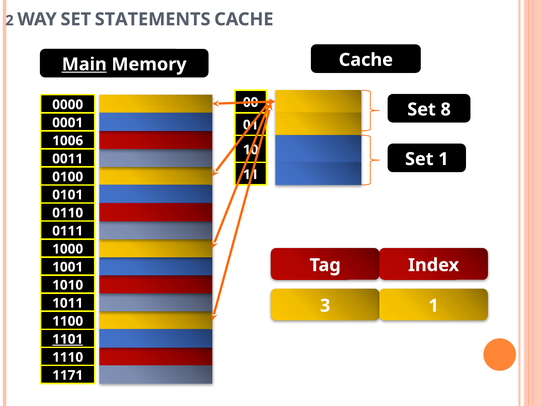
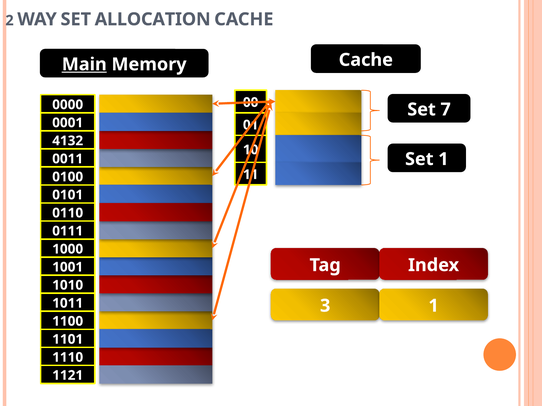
STATEMENTS: STATEMENTS -> ALLOCATION
8: 8 -> 7
1006: 1006 -> 4132
1101 underline: present -> none
1171: 1171 -> 1121
